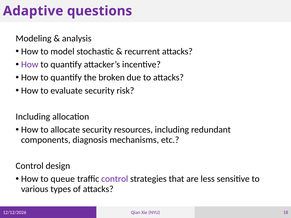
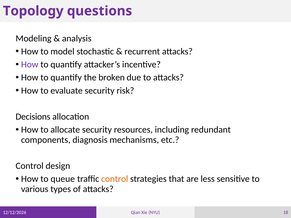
Adaptive: Adaptive -> Topology
Including at (33, 117): Including -> Decisions
control at (115, 179) colour: purple -> orange
